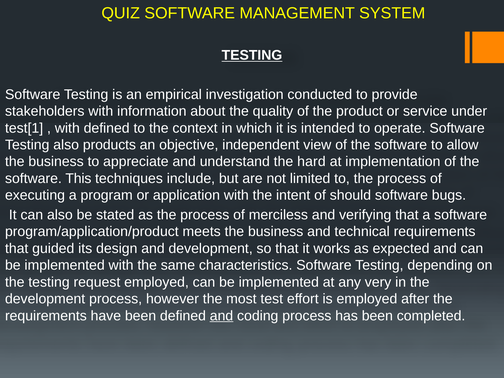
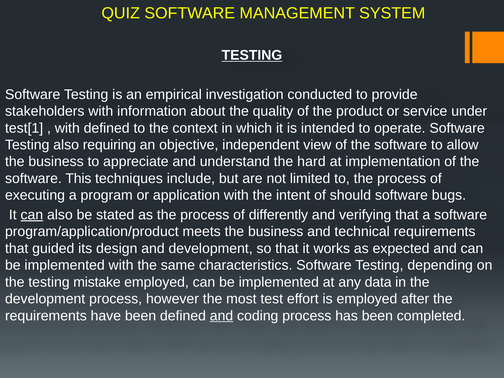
products: products -> requiring
can at (32, 215) underline: none -> present
merciless: merciless -> differently
request: request -> mistake
very: very -> data
